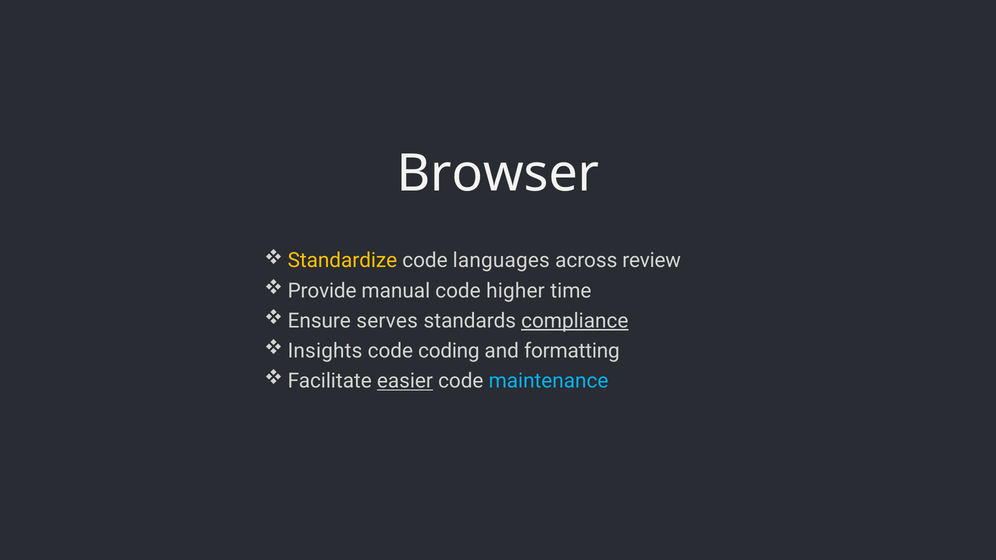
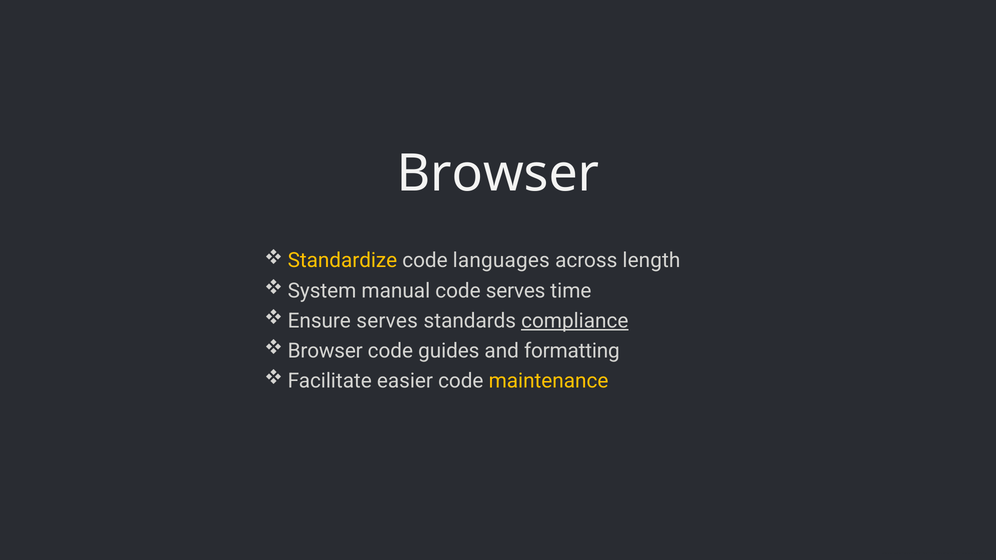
review: review -> length
Provide: Provide -> System
code higher: higher -> serves
Insights at (325, 351): Insights -> Browser
coding: coding -> guides
easier underline: present -> none
maintenance colour: light blue -> yellow
